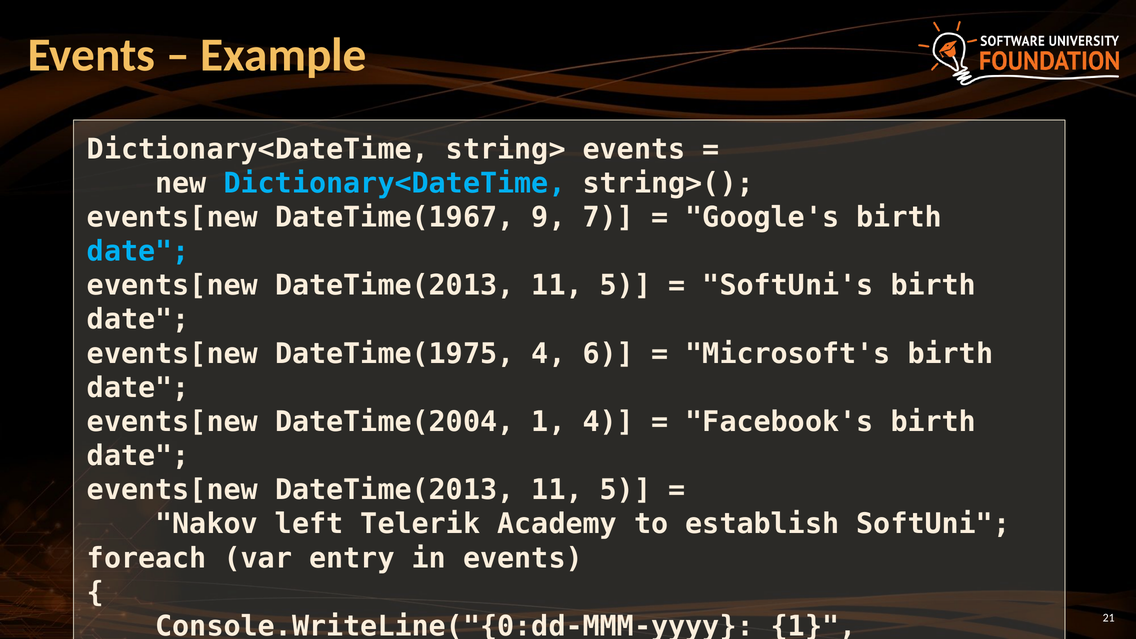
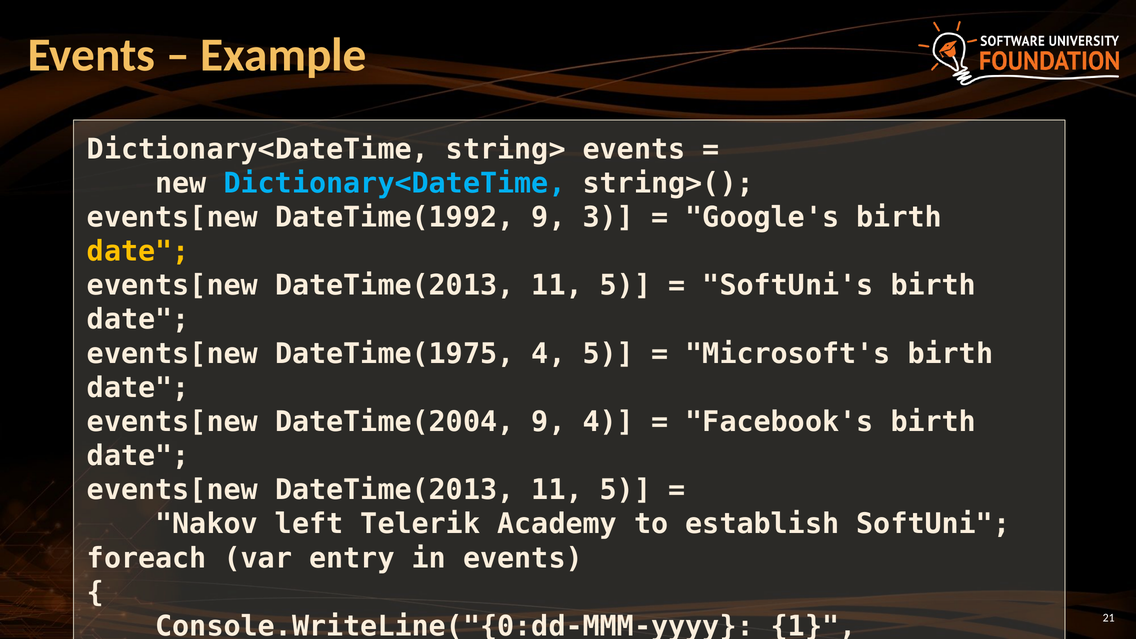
DateTime(1967: DateTime(1967 -> DateTime(1992
7: 7 -> 3
date at (138, 251) colour: light blue -> yellow
4 6: 6 -> 5
DateTime(2004 1: 1 -> 9
